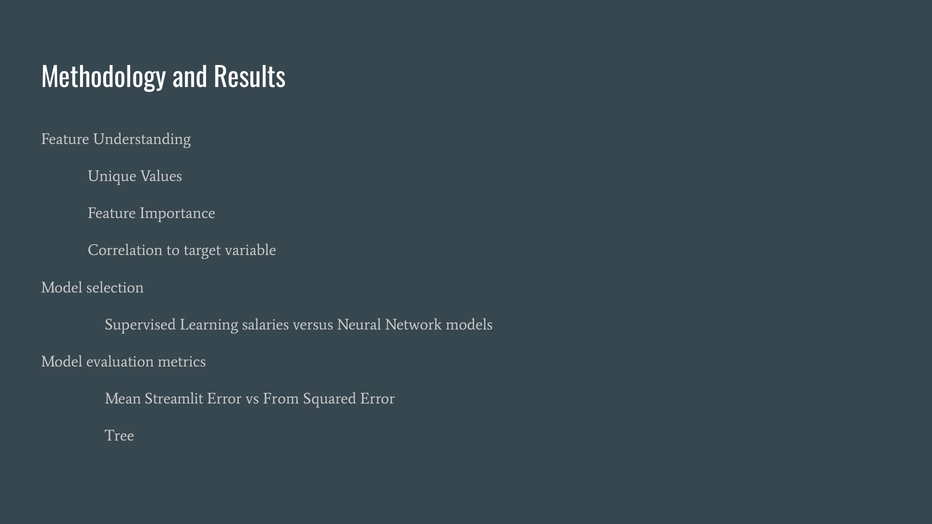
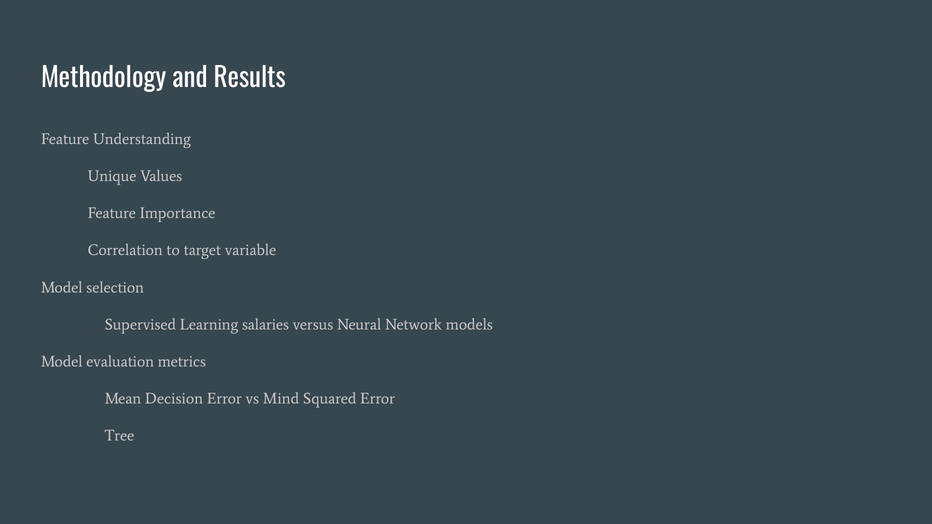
Streamlit: Streamlit -> Decision
From: From -> Mind
